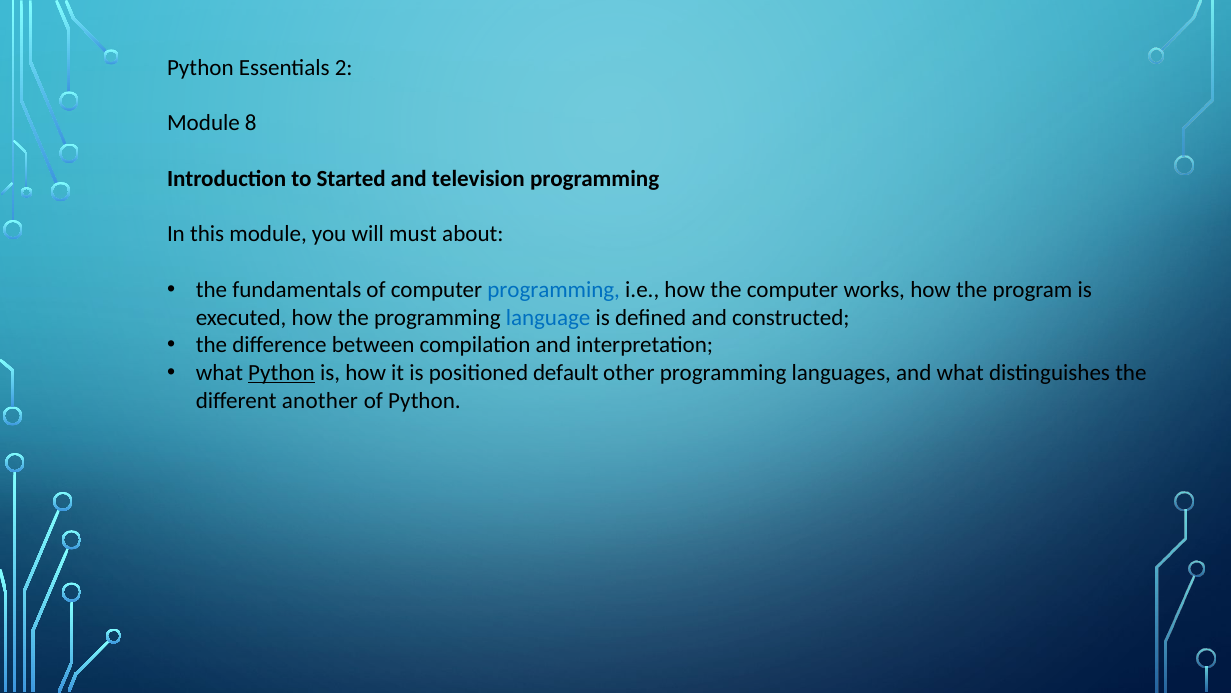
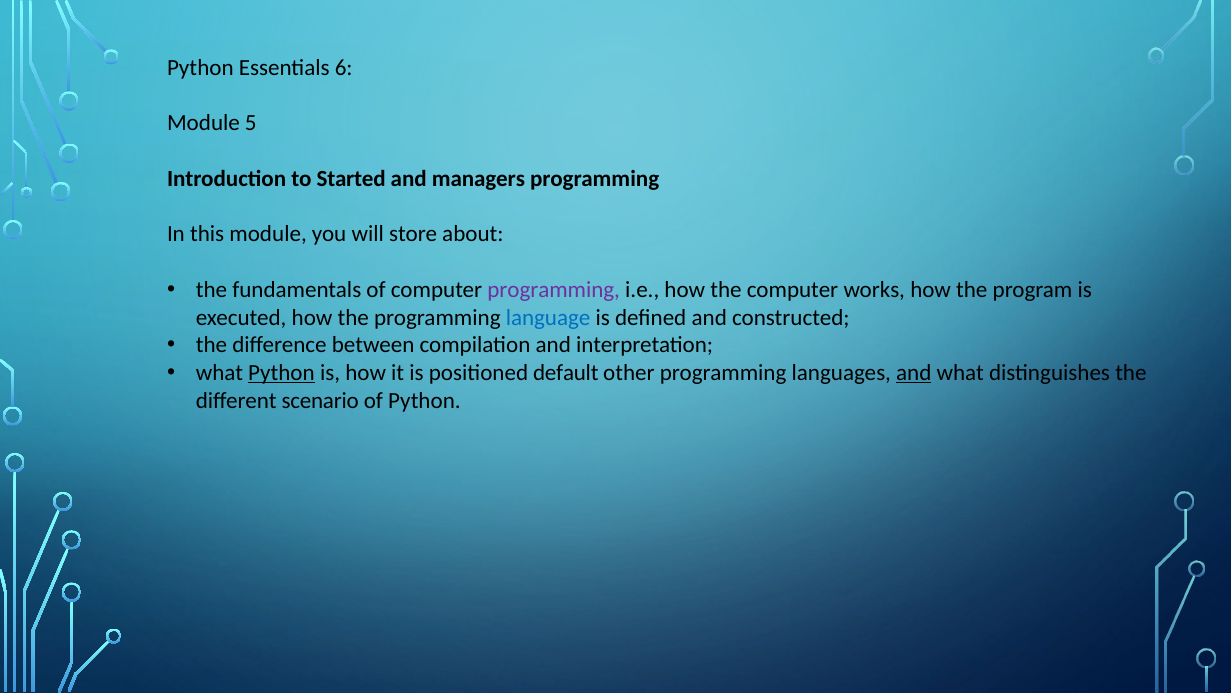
2: 2 -> 6
8: 8 -> 5
television: television -> managers
must: must -> store
programming at (554, 289) colour: blue -> purple
and at (914, 373) underline: none -> present
another: another -> scenario
